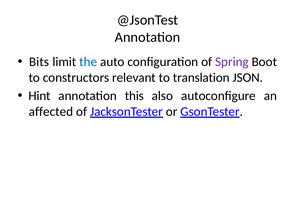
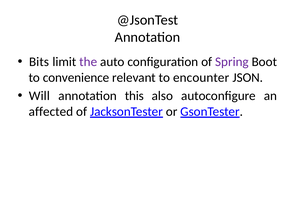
the colour: blue -> purple
constructors: constructors -> convenience
translation: translation -> encounter
Hint: Hint -> Will
